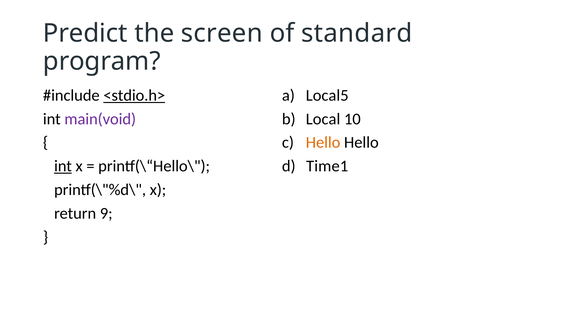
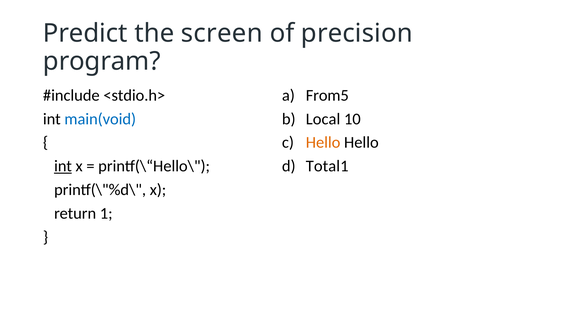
standard: standard -> precision
<stdio.h> underline: present -> none
Local5: Local5 -> From5
main(void colour: purple -> blue
Time1: Time1 -> Total1
9: 9 -> 1
